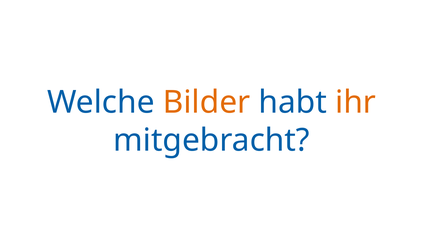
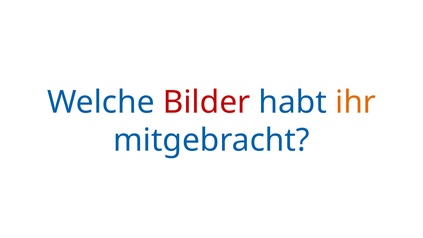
Bilder colour: orange -> red
